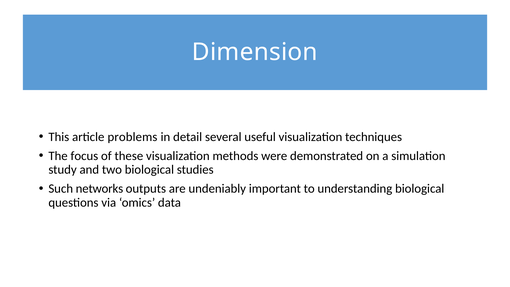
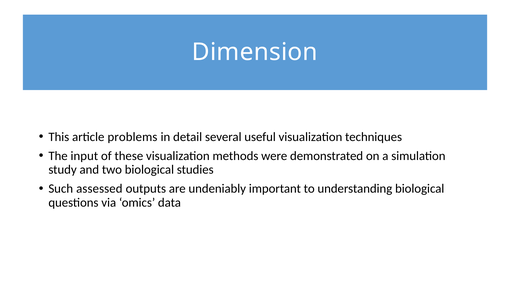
focus: focus -> input
networks: networks -> assessed
